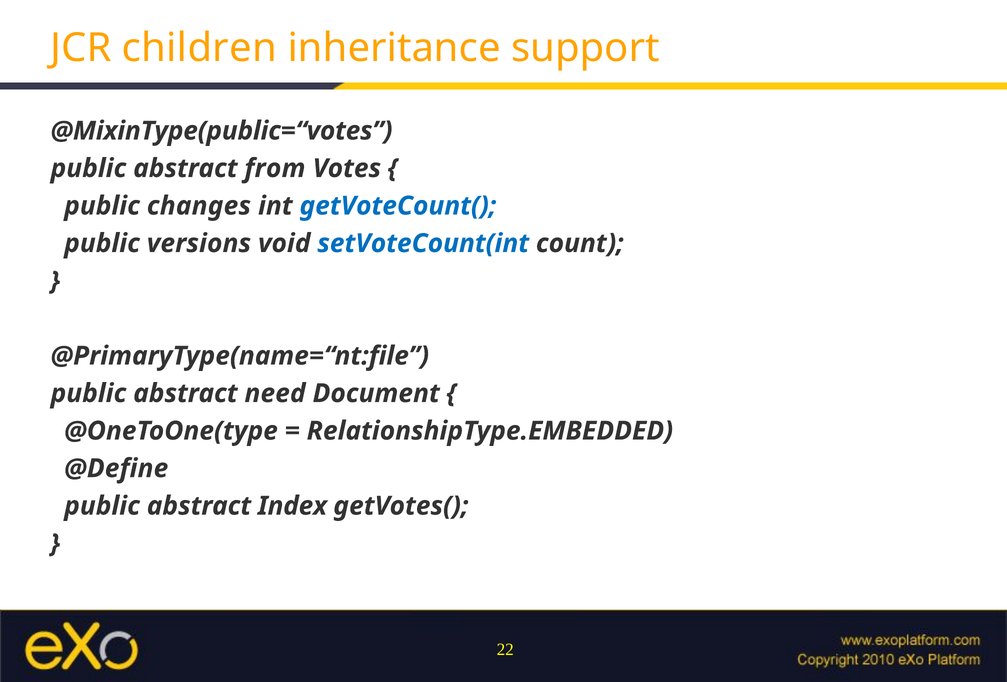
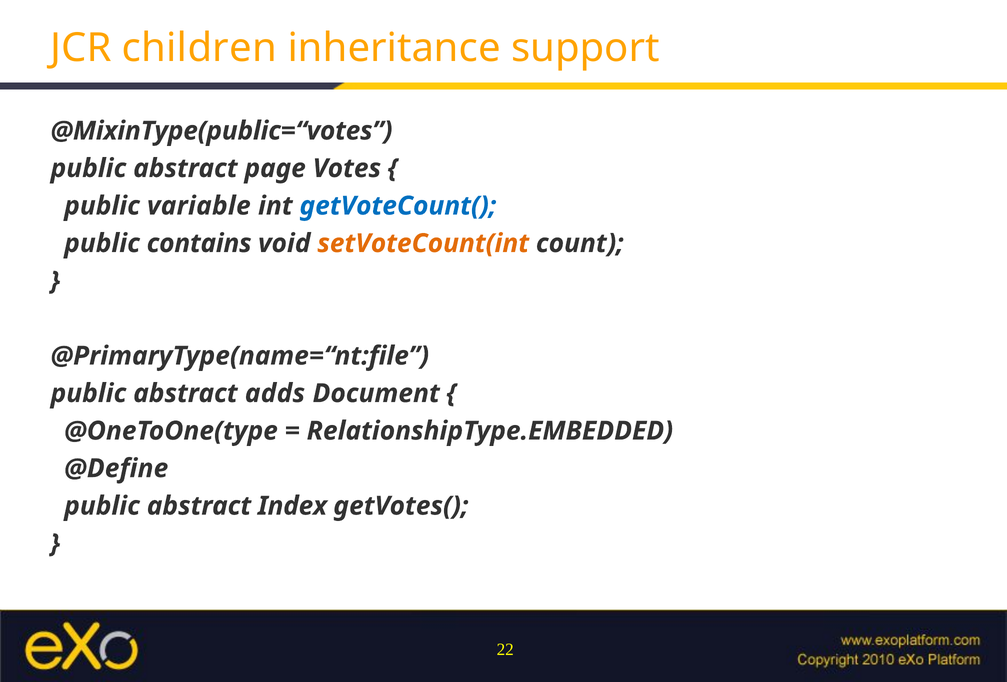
from: from -> page
changes: changes -> variable
versions: versions -> contains
setVoteCount(int colour: blue -> orange
need: need -> adds
